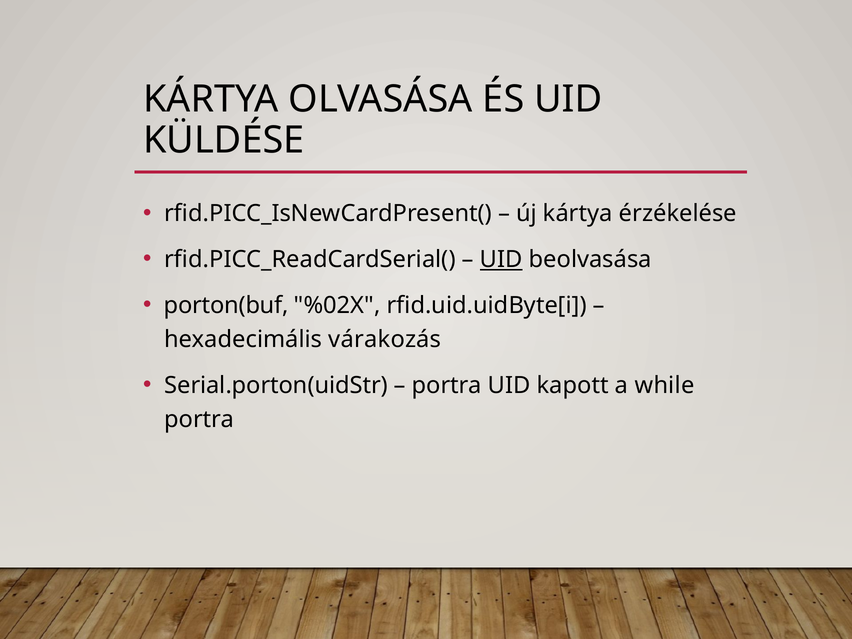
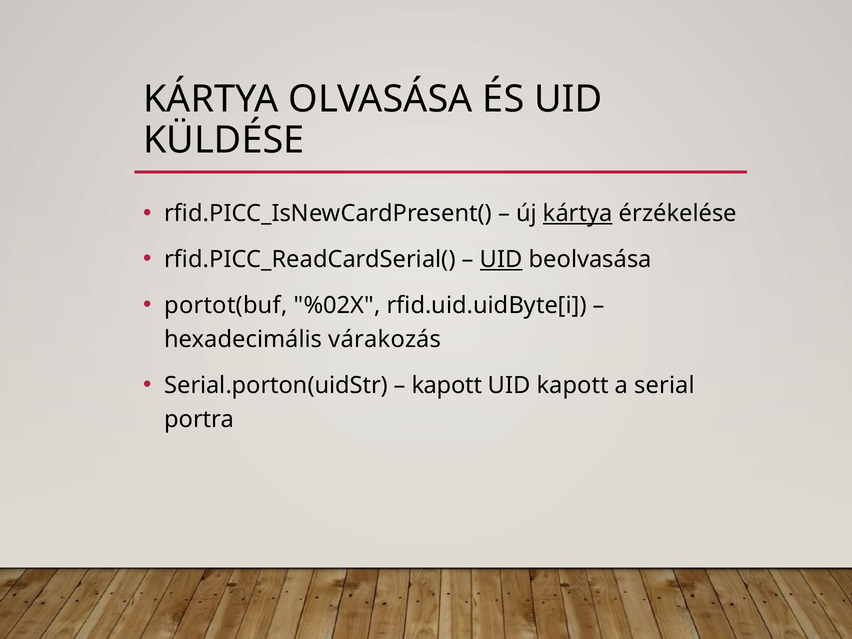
kártya at (578, 214) underline: none -> present
porton(buf: porton(buf -> portot(buf
portra at (447, 385): portra -> kapott
while: while -> serial
